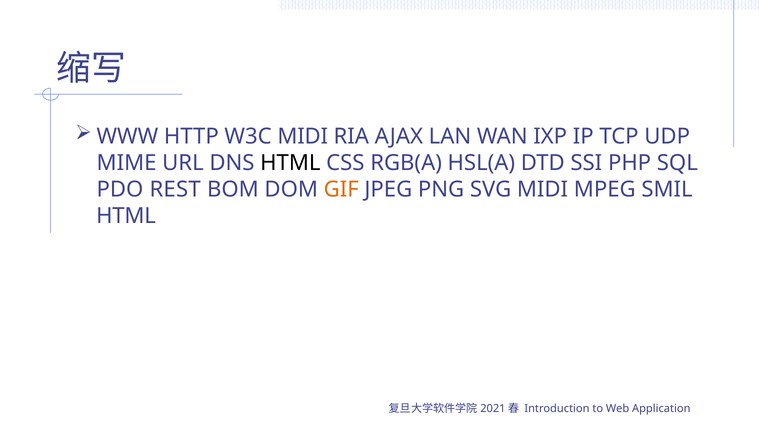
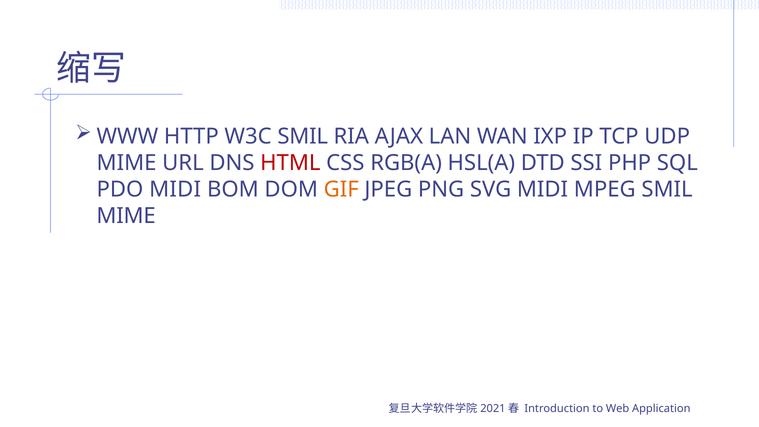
W3C MIDI: MIDI -> SMIL
HTML at (290, 163) colour: black -> red
PDO REST: REST -> MIDI
HTML at (126, 216): HTML -> MIME
